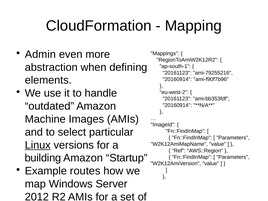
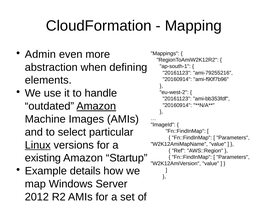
Amazon at (96, 106) underline: none -> present
building: building -> existing
routes: routes -> details
